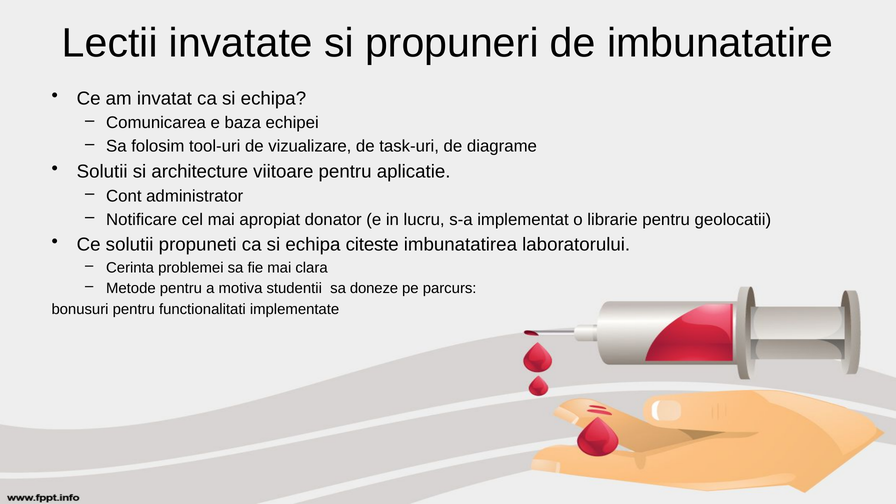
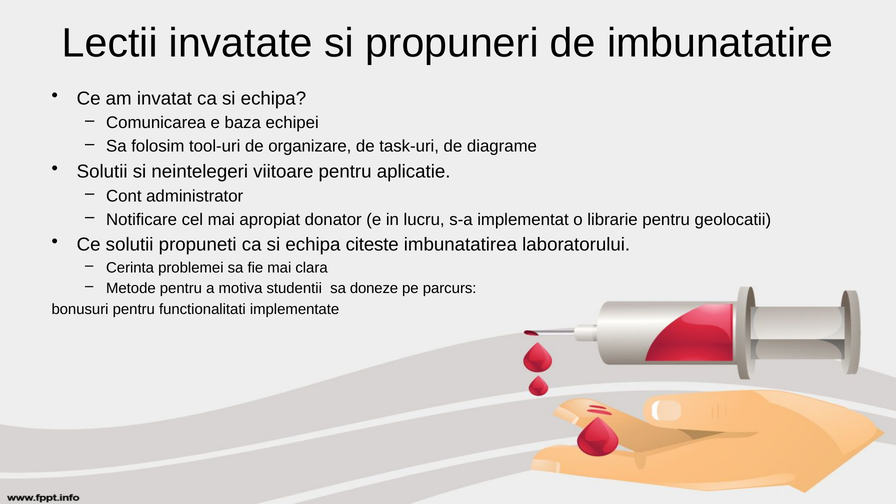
vizualizare: vizualizare -> organizare
architecture: architecture -> neintelegeri
